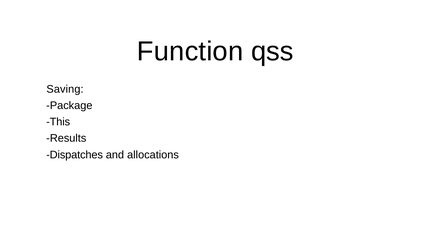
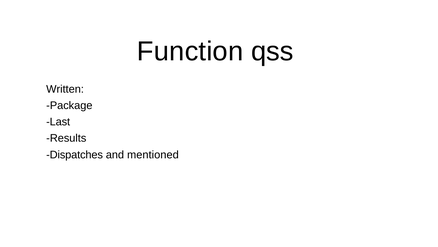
Saving: Saving -> Written
This: This -> Last
allocations: allocations -> mentioned
